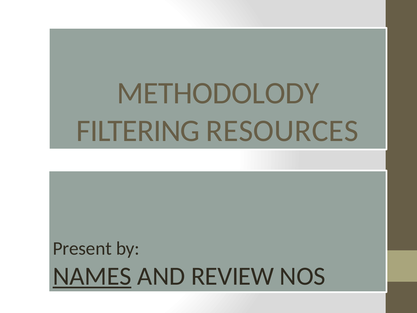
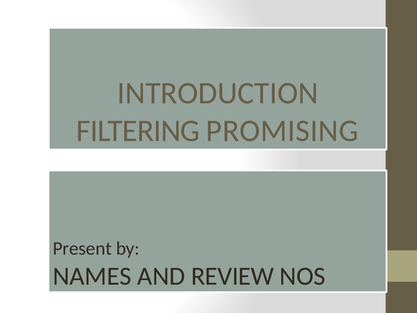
METHODOLODY: METHODOLODY -> INTRODUCTION
RESOURCES: RESOURCES -> PROMISING
NAMES underline: present -> none
